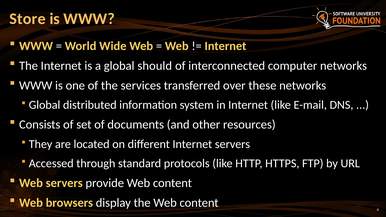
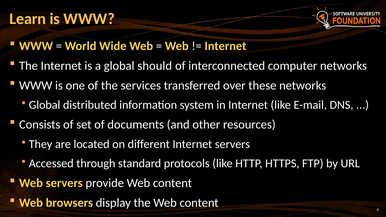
Store: Store -> Learn
